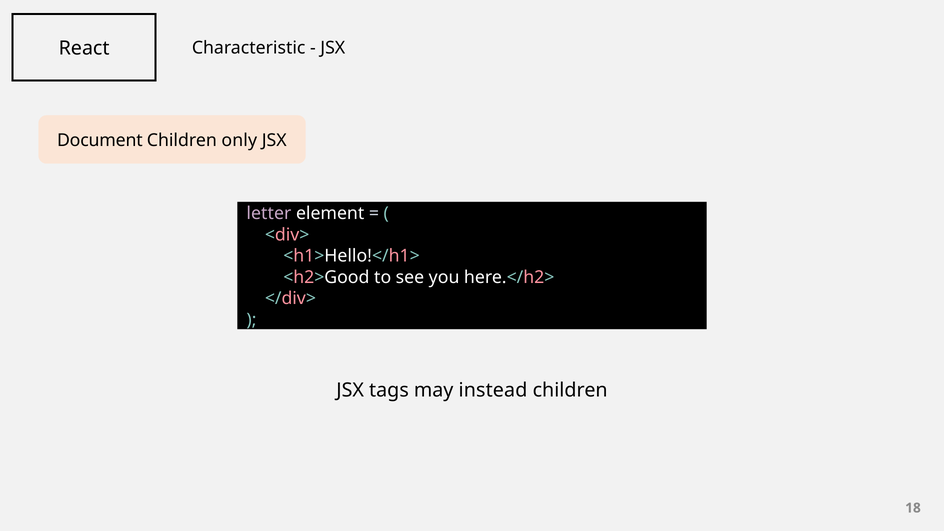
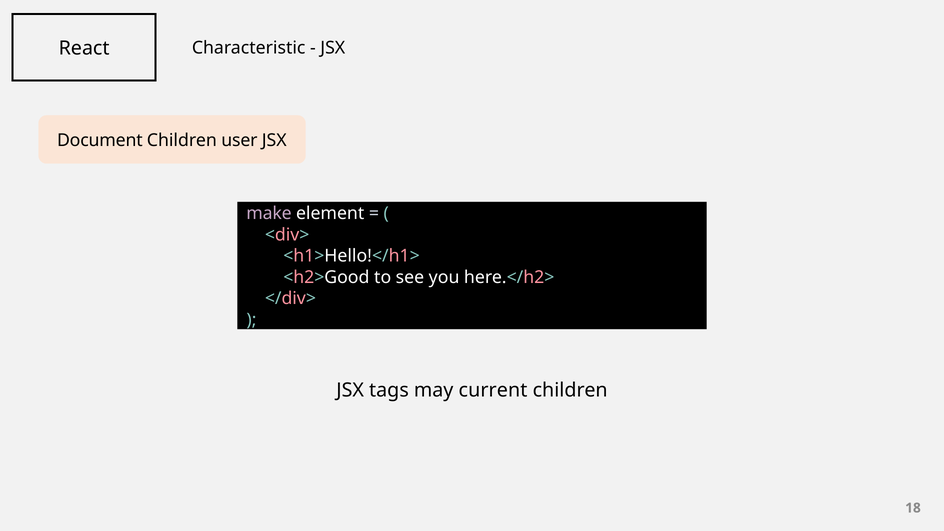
only: only -> user
letter: letter -> make
instead: instead -> current
